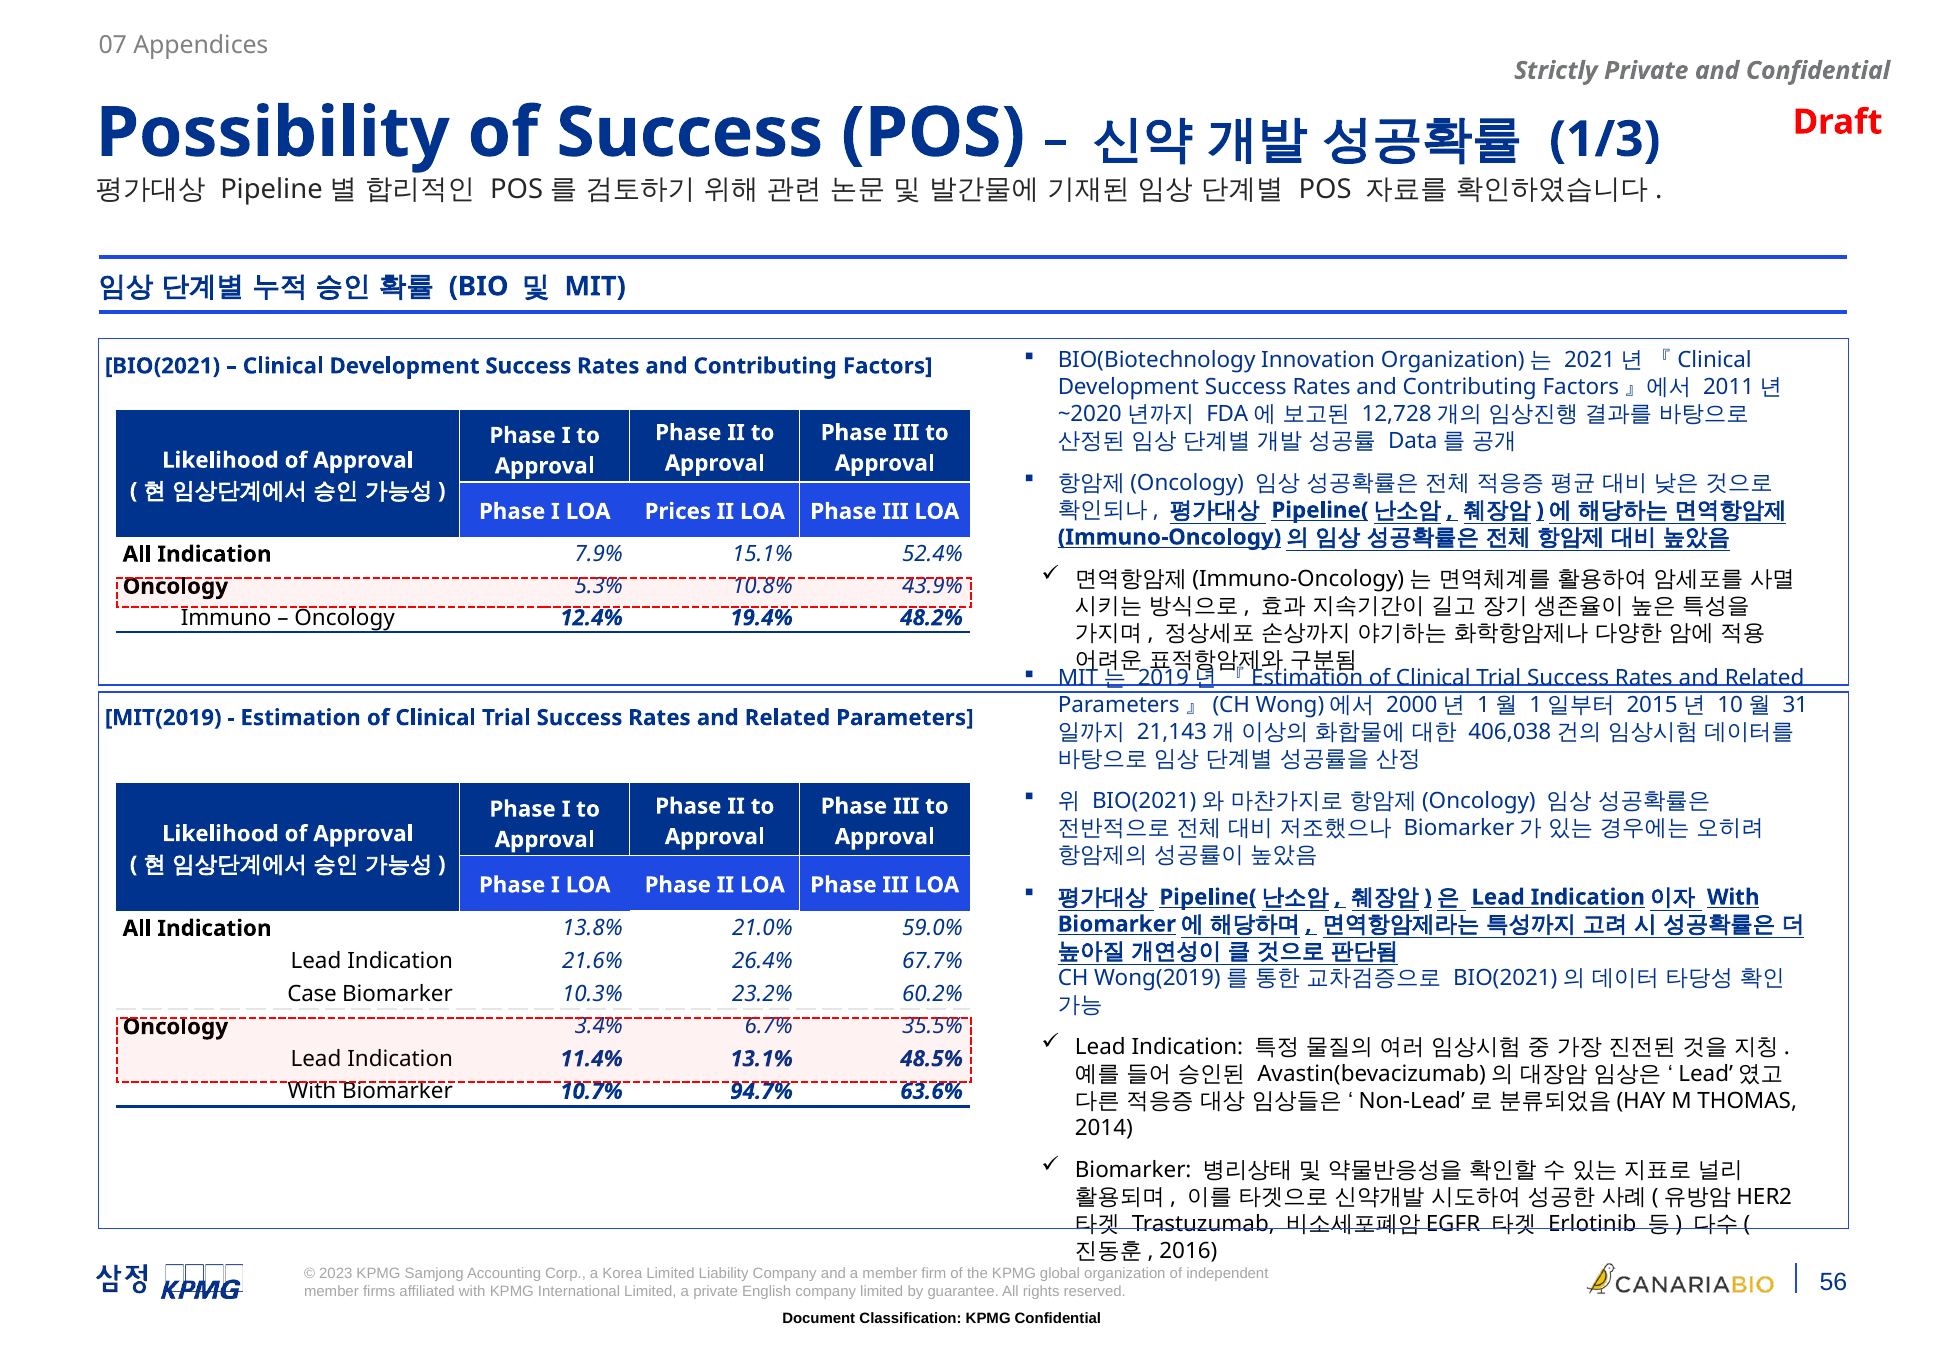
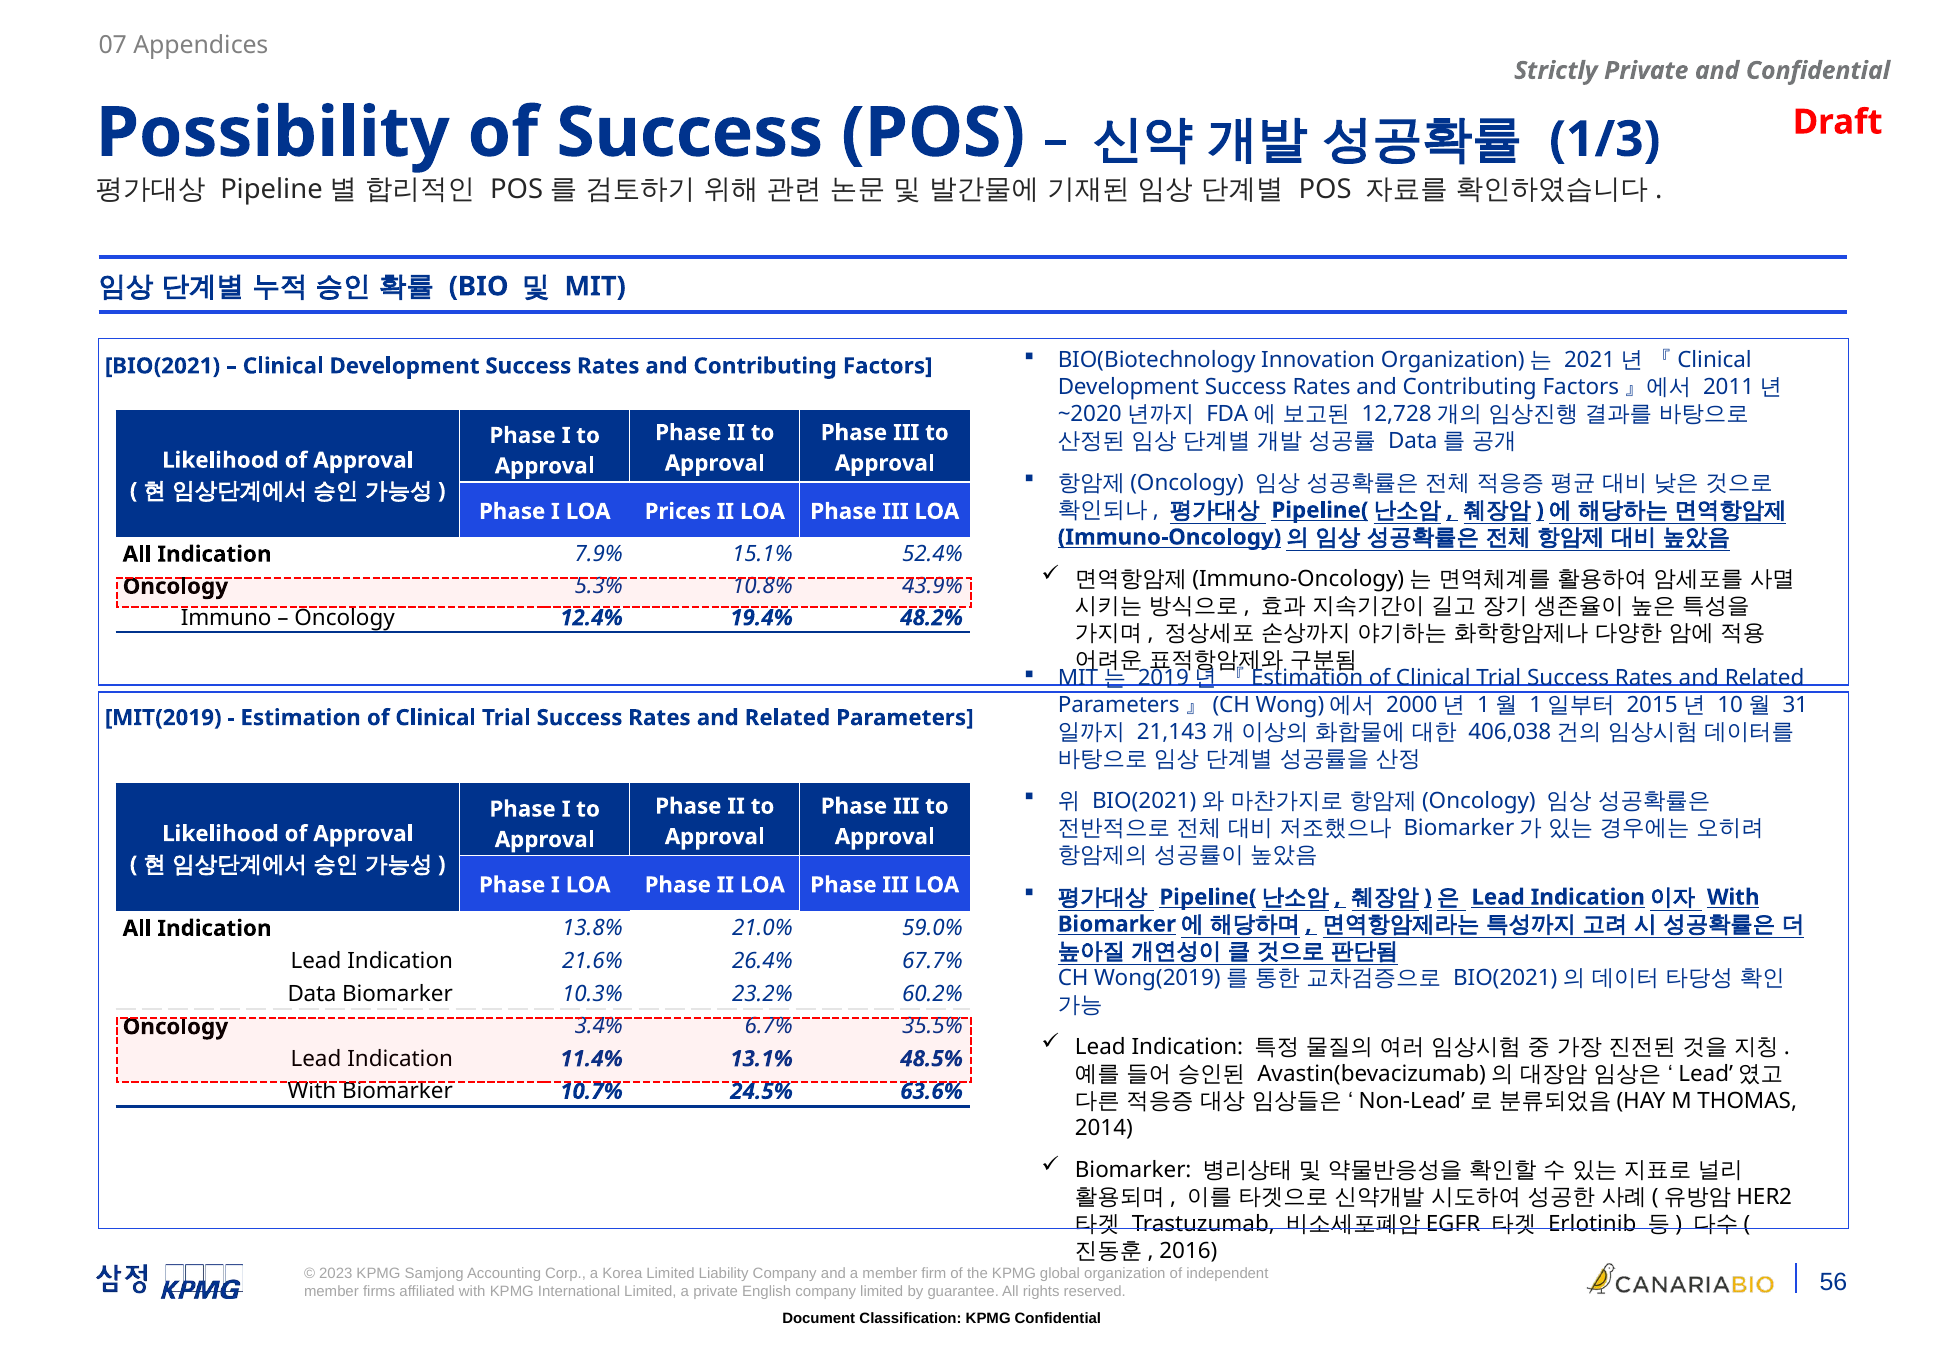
Case: Case -> Data
94.7%: 94.7% -> 24.5%
